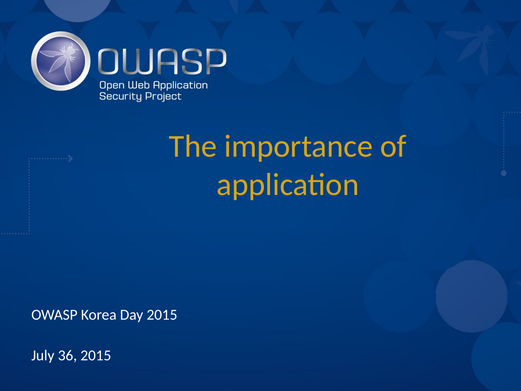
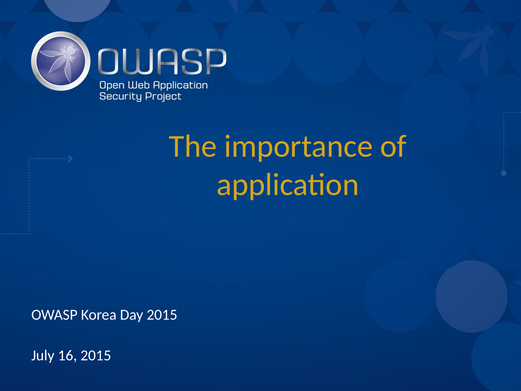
36: 36 -> 16
